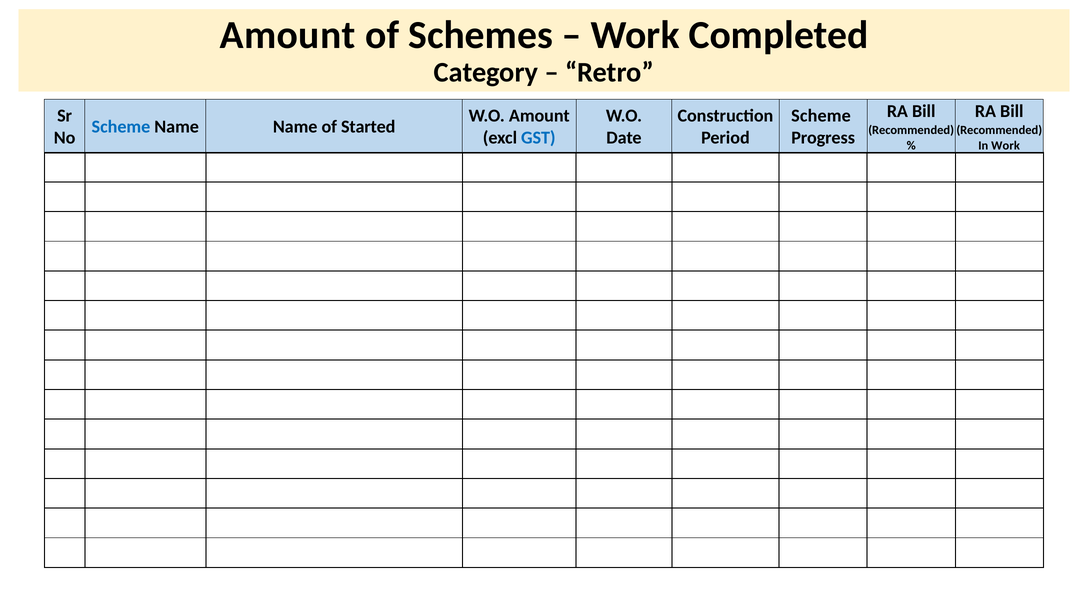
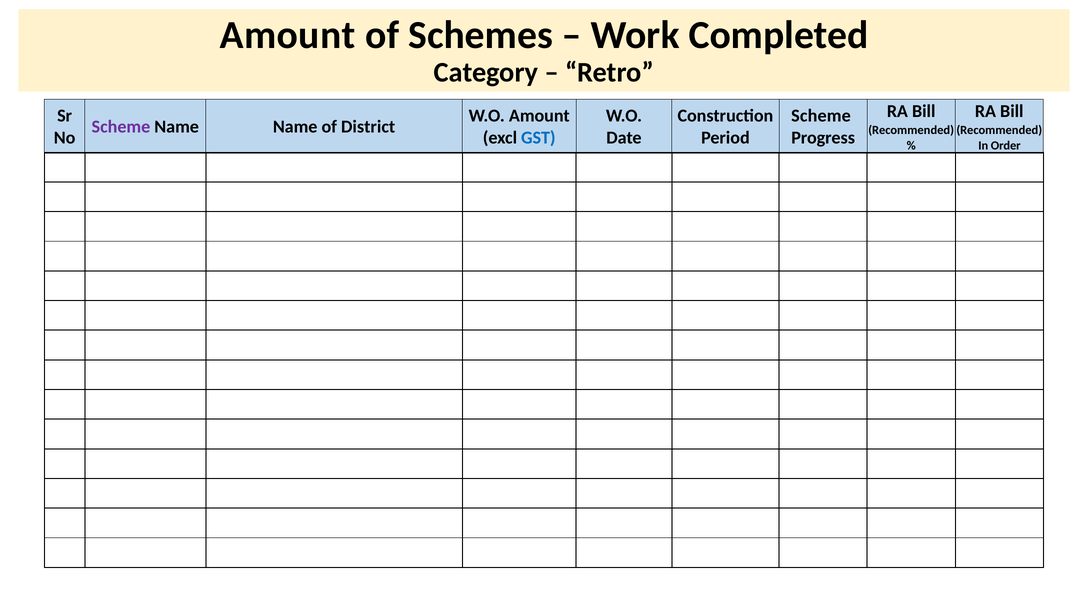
Scheme at (121, 127) colour: blue -> purple
Started: Started -> District
In Work: Work -> Order
